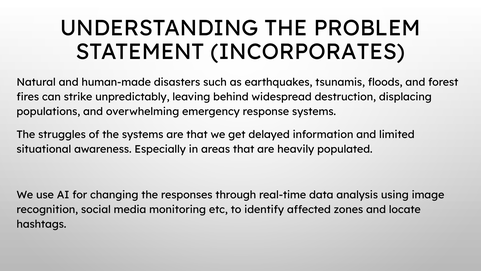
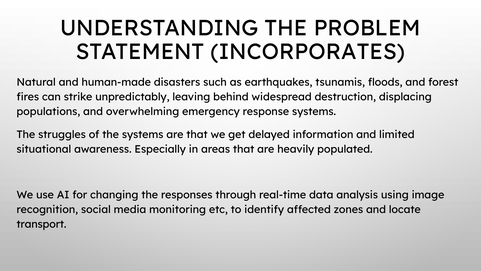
hashtags: hashtags -> transport
